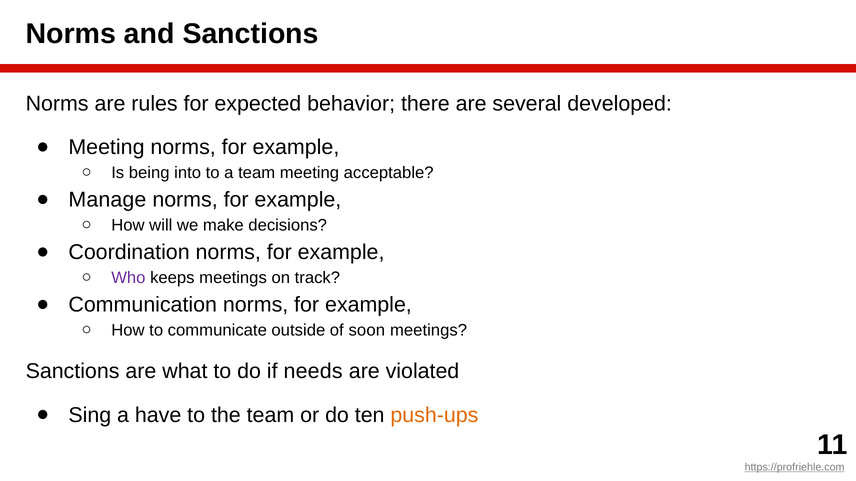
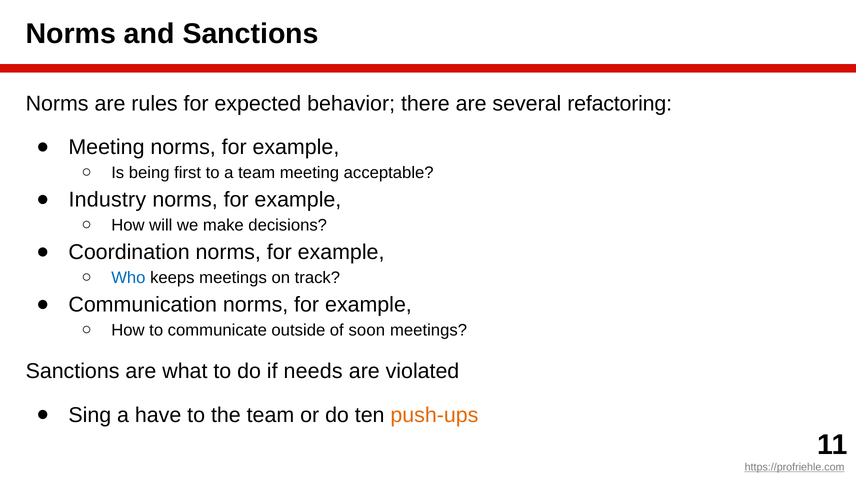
developed: developed -> refactoring
into: into -> first
Manage: Manage -> Industry
Who colour: purple -> blue
